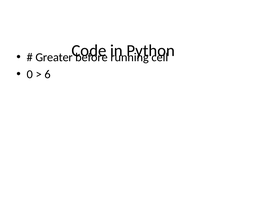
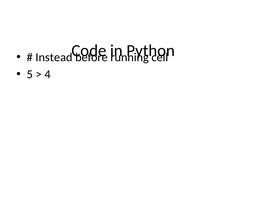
Greater: Greater -> Instead
0: 0 -> 5
6: 6 -> 4
